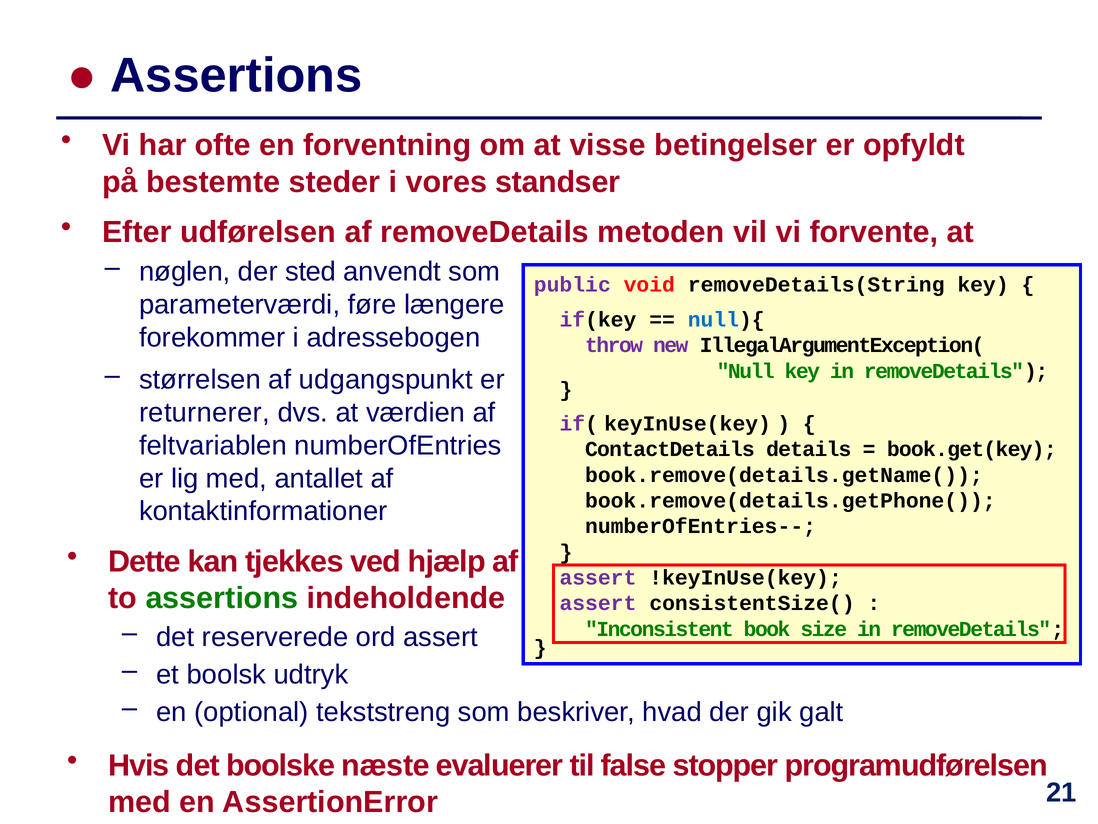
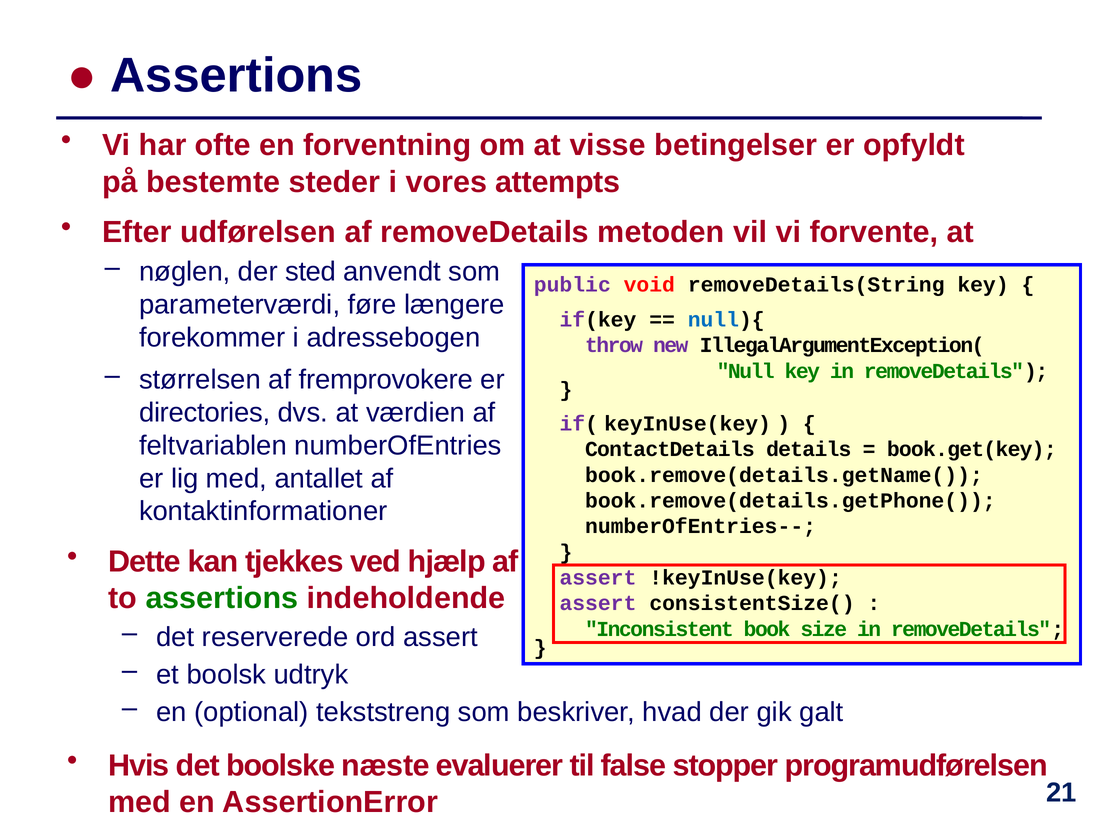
standser: standser -> attempts
udgangspunkt: udgangspunkt -> fremprovokere
returnerer: returnerer -> directories
